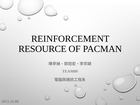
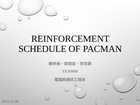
RESOURCE: RESOURCE -> SCHEDULE
